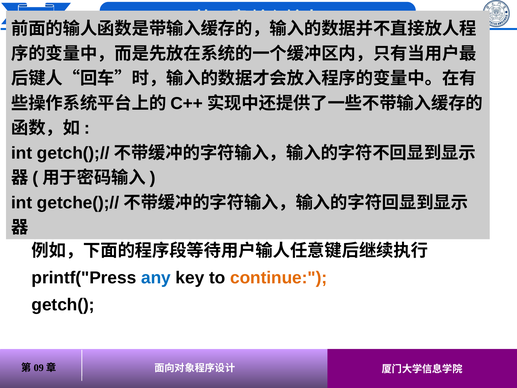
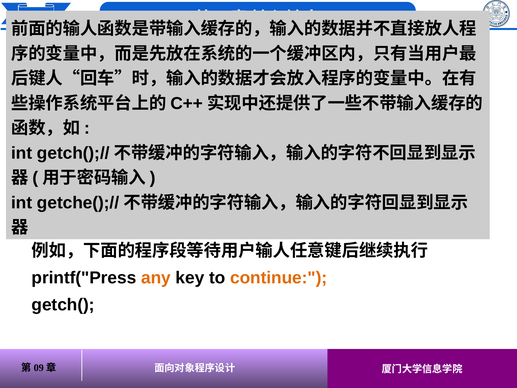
any colour: blue -> orange
